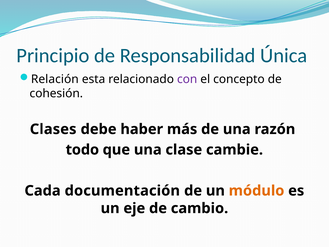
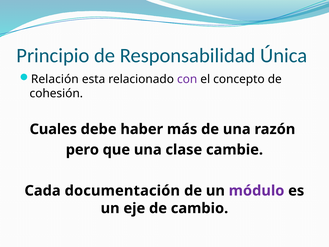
Clases: Clases -> Cuales
todo: todo -> pero
módulo colour: orange -> purple
